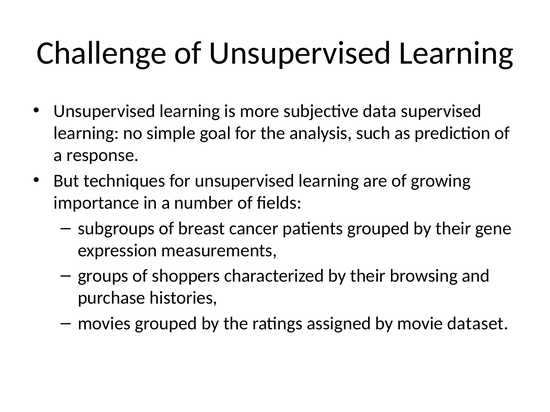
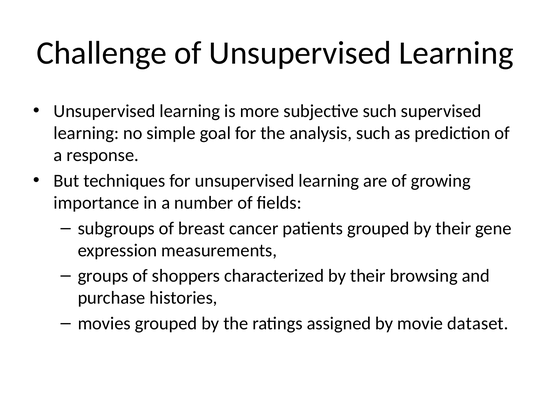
subjective data: data -> such
